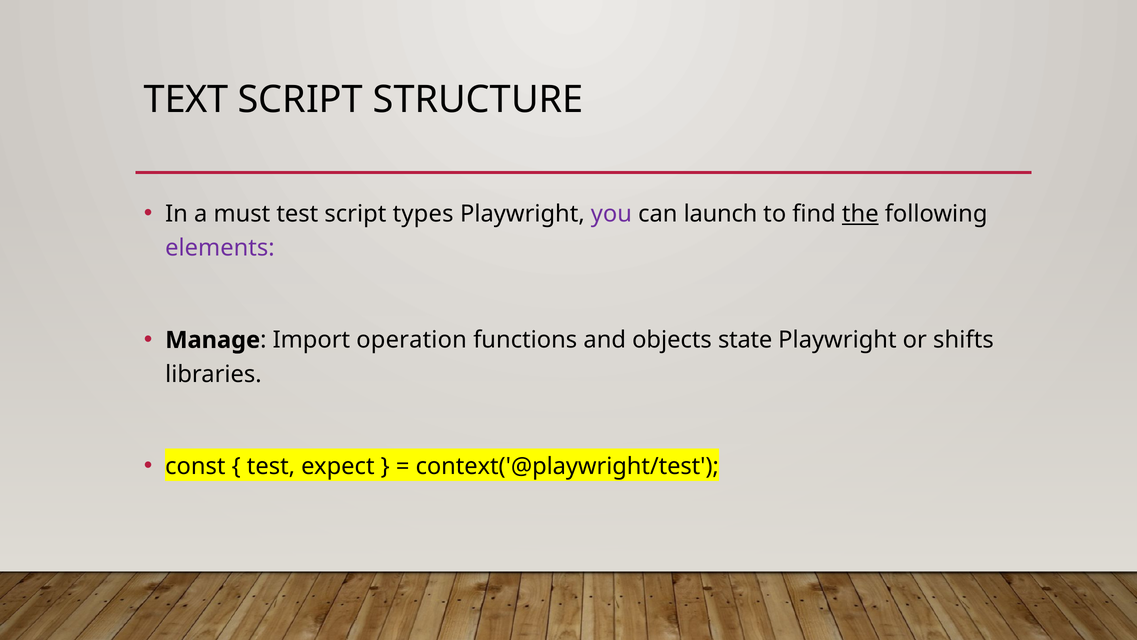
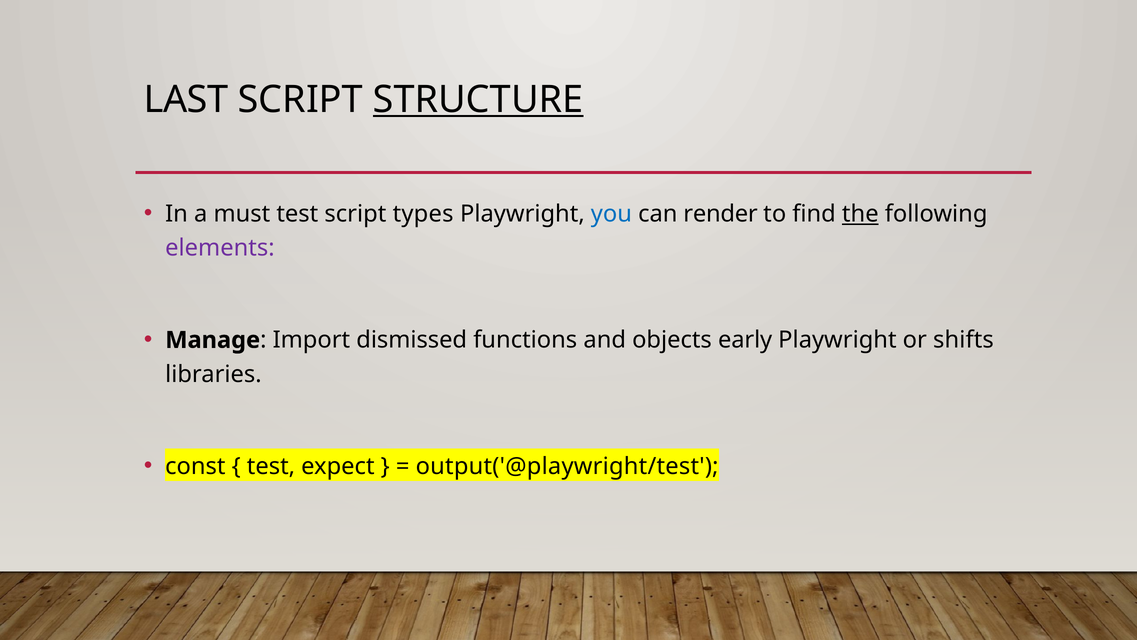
TEXT: TEXT -> LAST
STRUCTURE underline: none -> present
you colour: purple -> blue
launch: launch -> render
operation: operation -> dismissed
state: state -> early
context('@playwright/test: context('@playwright/test -> output('@playwright/test
